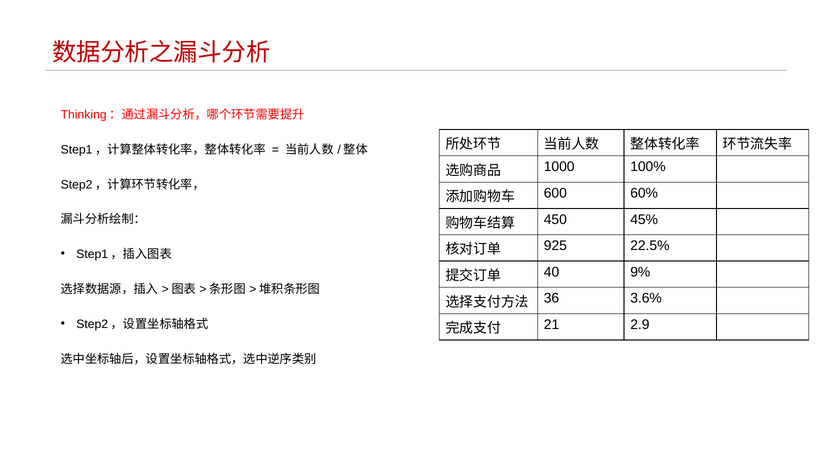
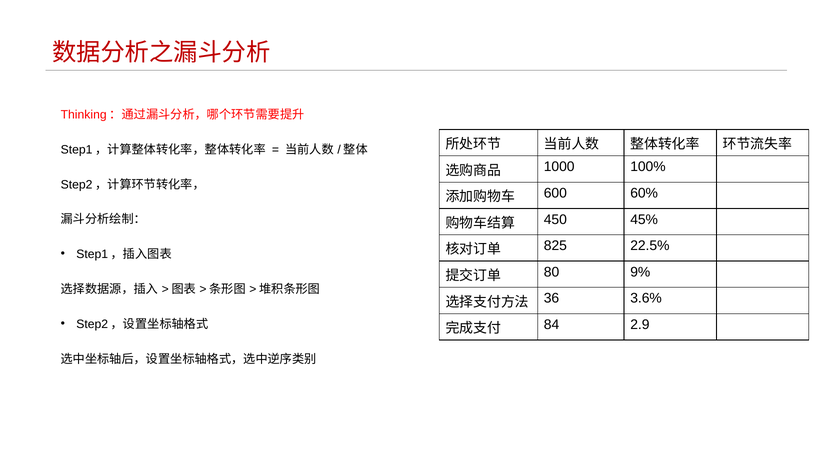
925: 925 -> 825
40: 40 -> 80
21: 21 -> 84
